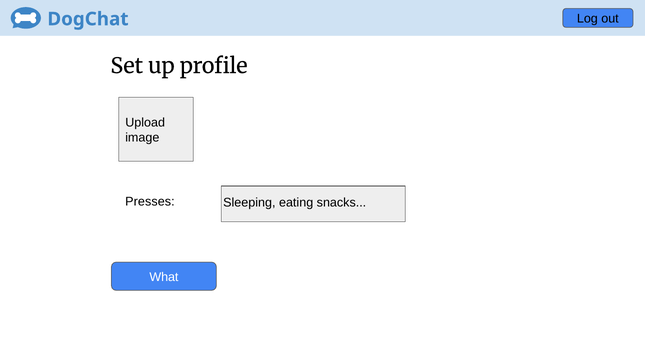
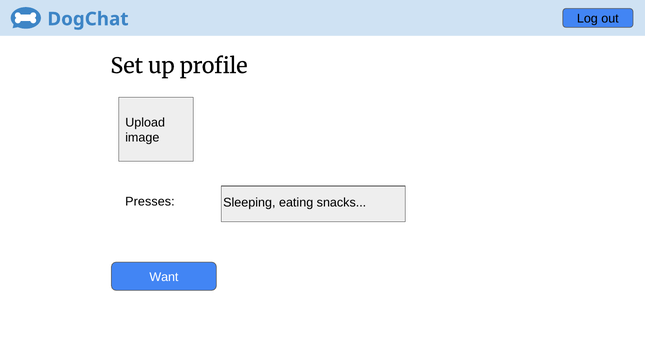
What: What -> Want
